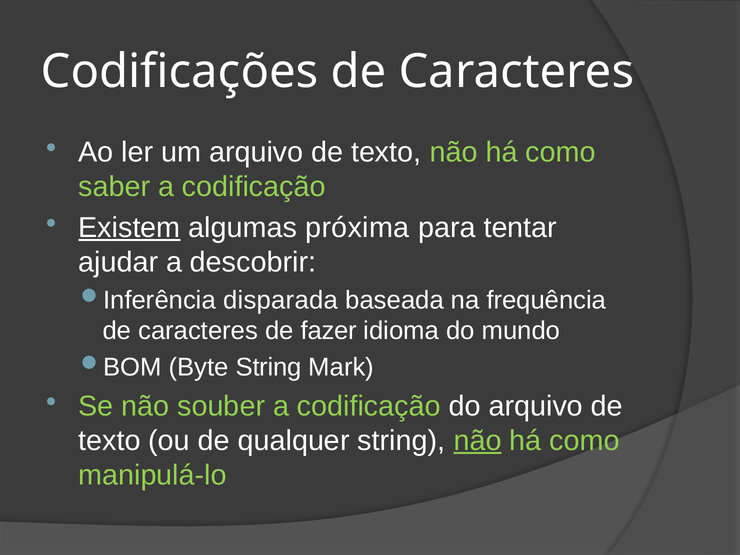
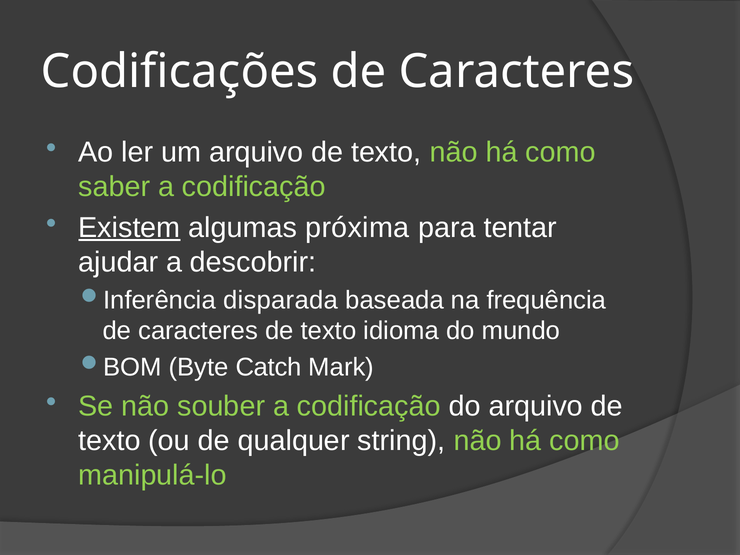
caracteres de fazer: fazer -> texto
Byte String: String -> Catch
não at (478, 441) underline: present -> none
